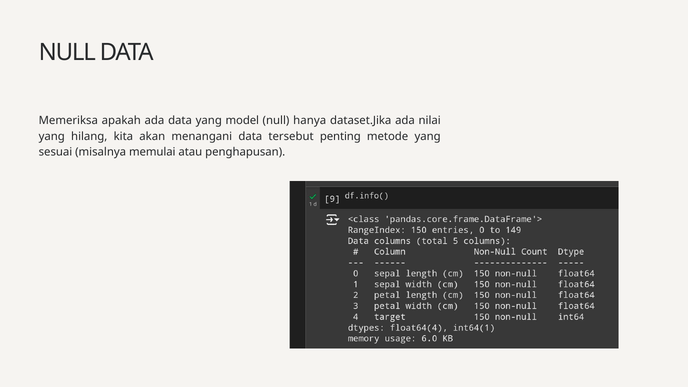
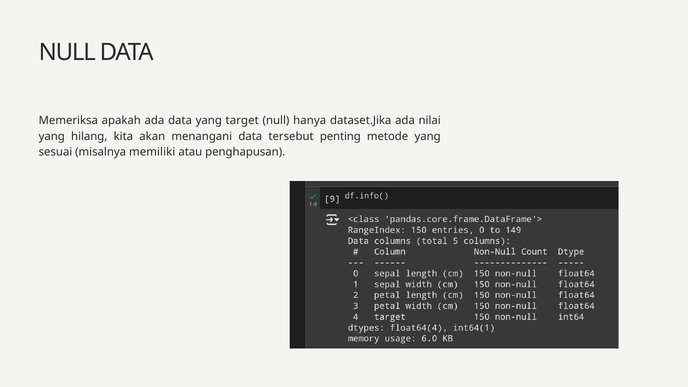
model: model -> target
memulai: memulai -> memiliki
